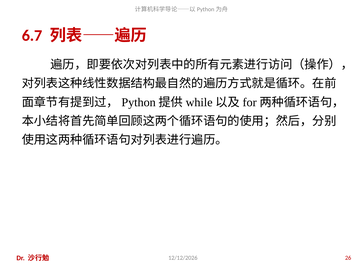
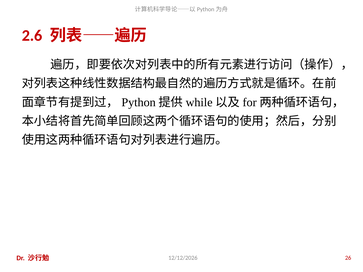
6.7: 6.7 -> 2.6
